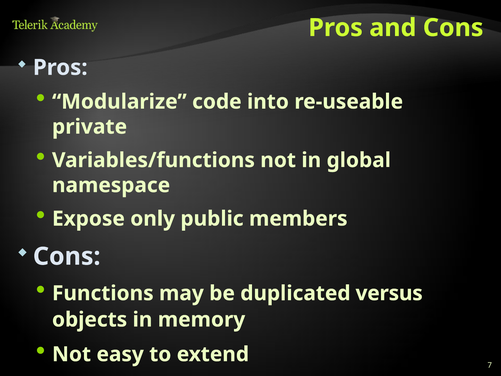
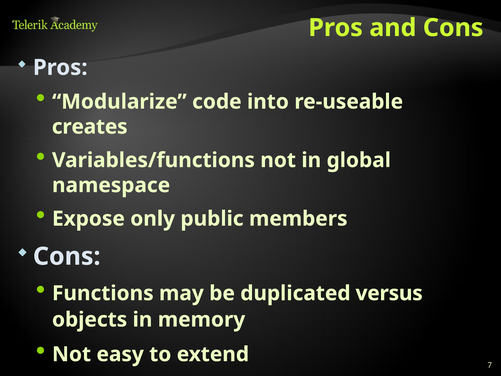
private: private -> creates
